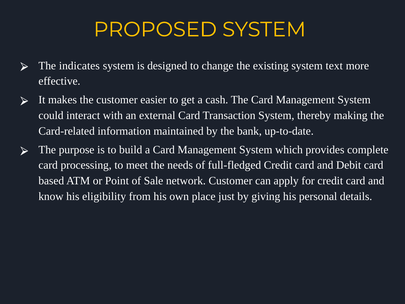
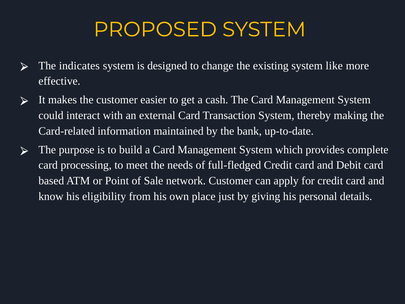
text: text -> like
